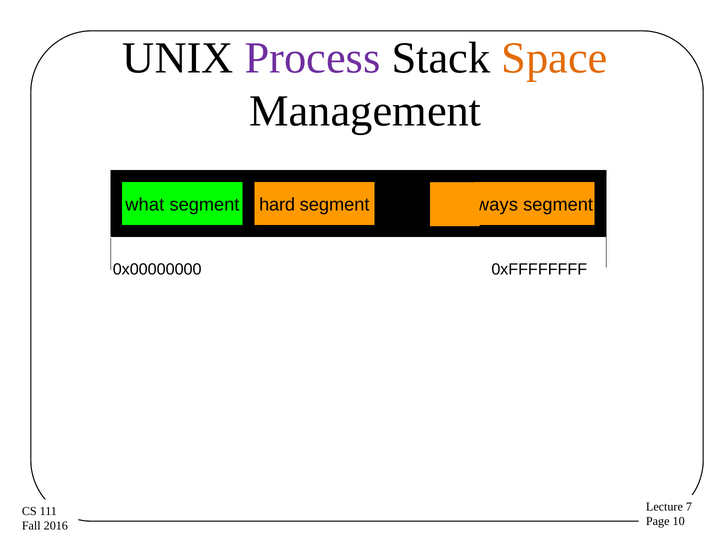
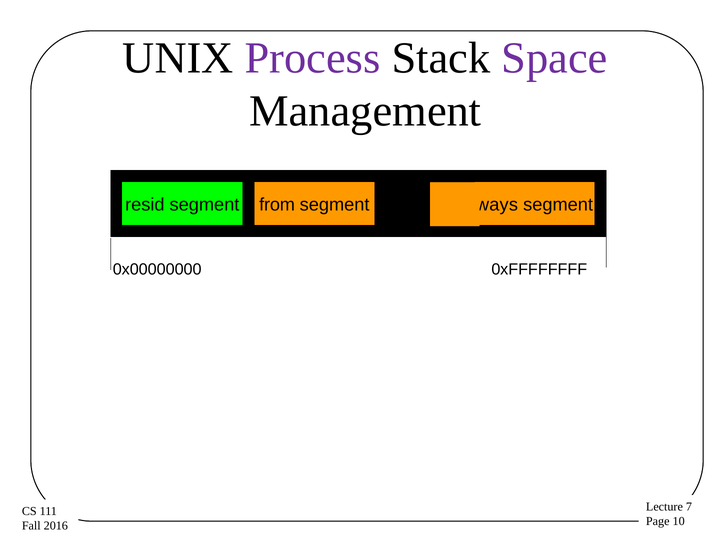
Space colour: orange -> purple
what: what -> resid
hard: hard -> from
